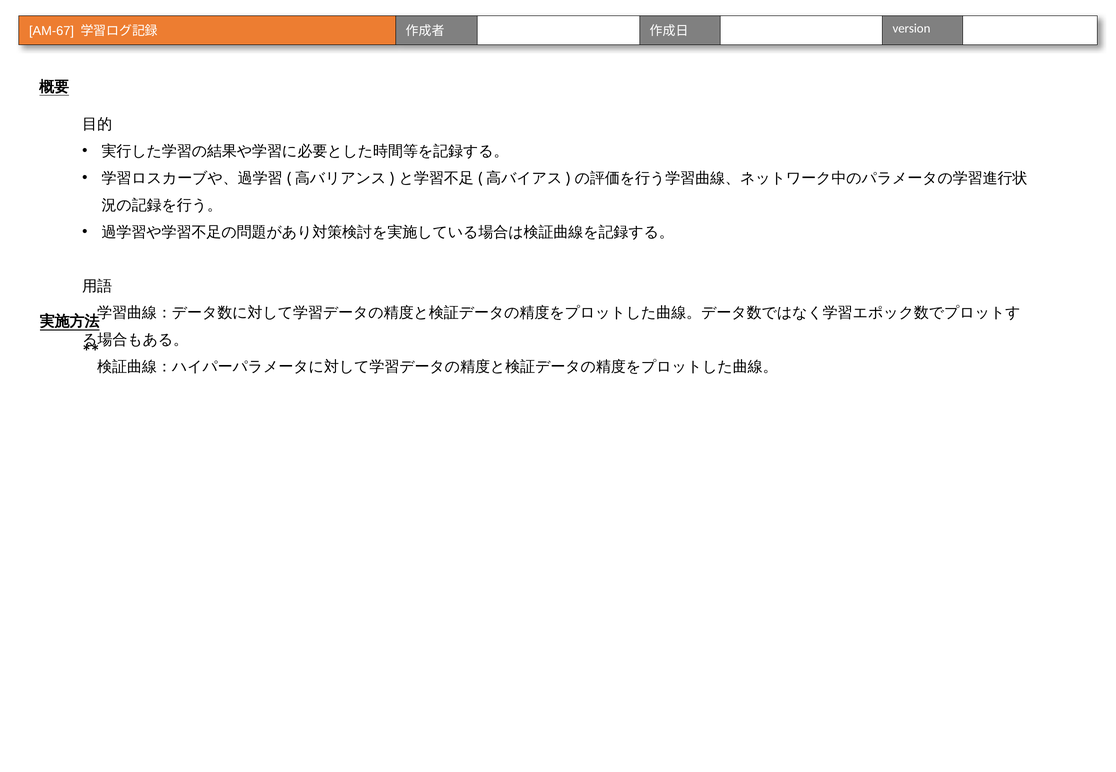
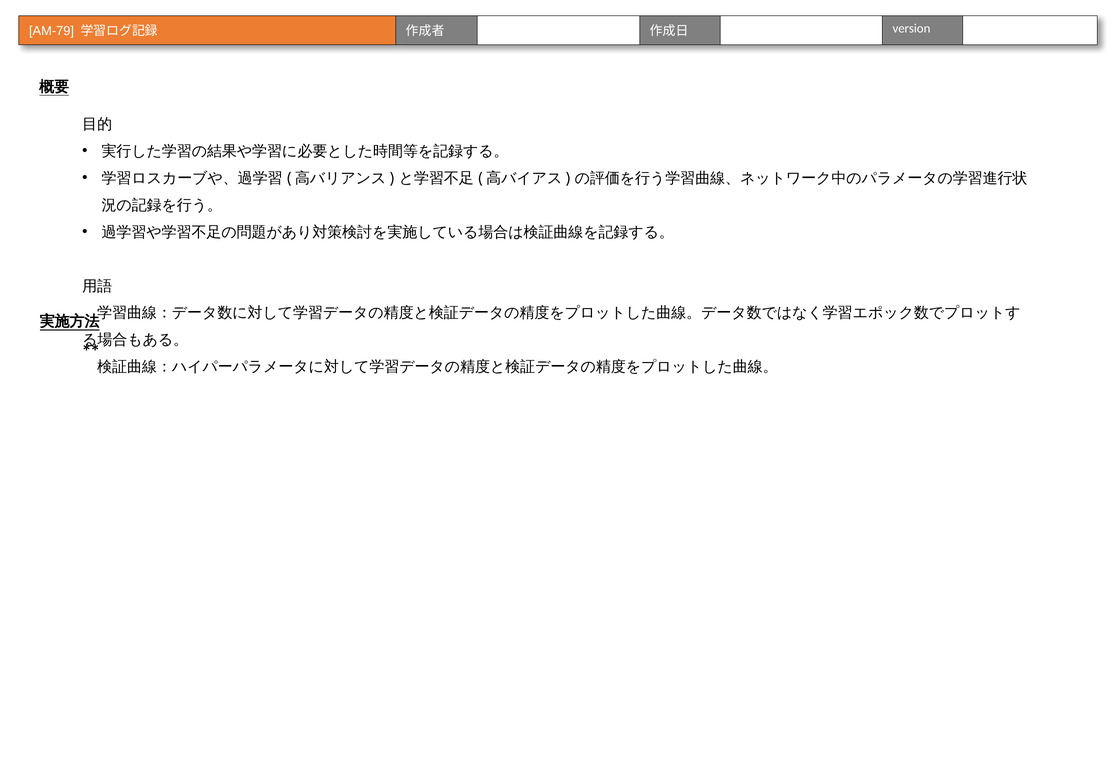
AM-67: AM-67 -> AM-79
